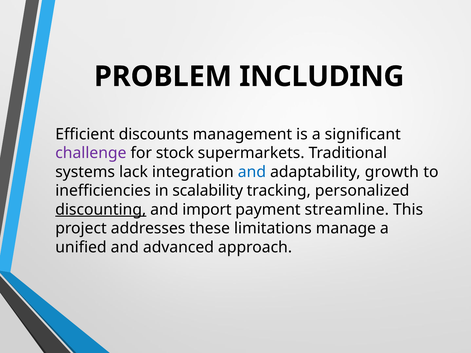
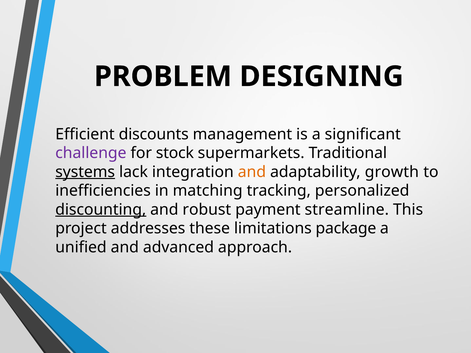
INCLUDING: INCLUDING -> DESIGNING
systems underline: none -> present
and at (252, 172) colour: blue -> orange
scalability: scalability -> matching
import: import -> robust
manage: manage -> package
